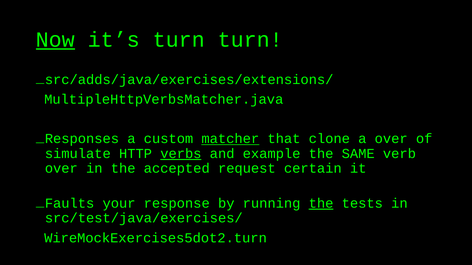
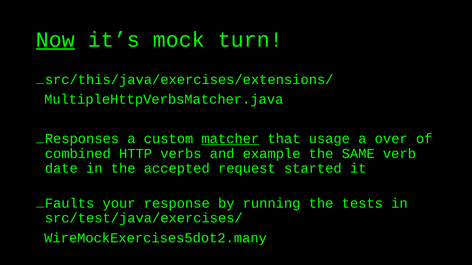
it’s turn: turn -> mock
src/adds/java/exercises/extensions/: src/adds/java/exercises/extensions/ -> src/this/java/exercises/extensions/
clone: clone -> usage
simulate: simulate -> combined
verbs underline: present -> none
over at (61, 169): over -> date
certain: certain -> started
the at (321, 204) underline: present -> none
WireMockExercises5dot2.turn: WireMockExercises5dot2.turn -> WireMockExercises5dot2.many
